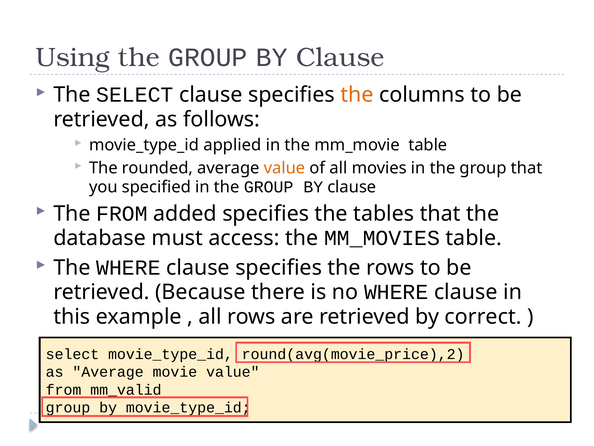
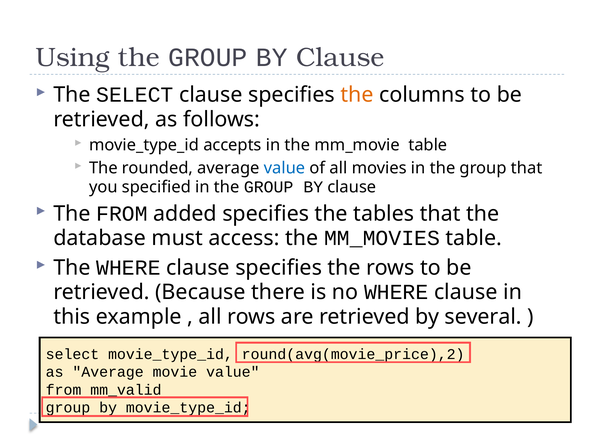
applied: applied -> accepts
value at (285, 168) colour: orange -> blue
correct: correct -> several
